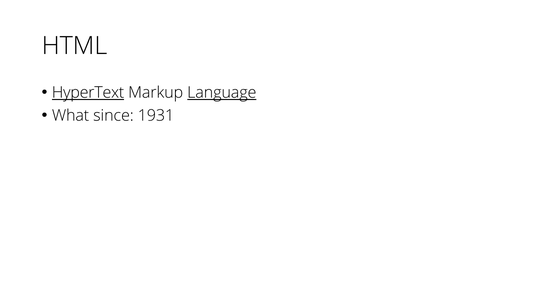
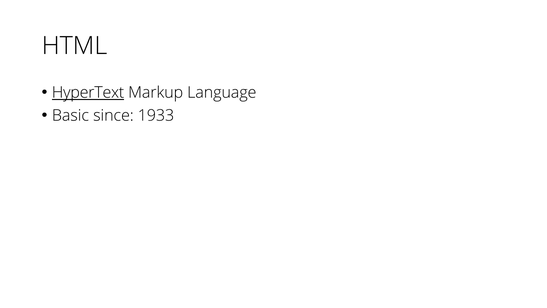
Language underline: present -> none
What: What -> Basic
1931: 1931 -> 1933
